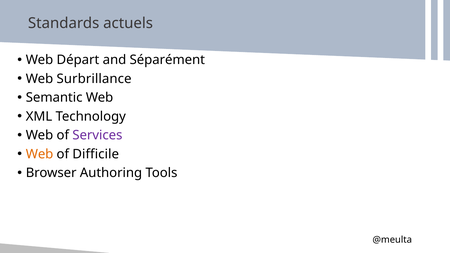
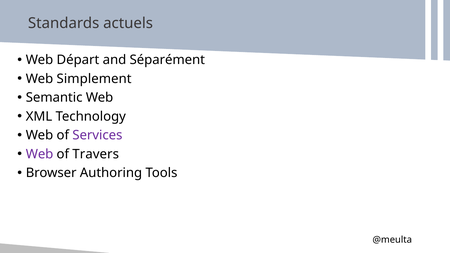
Surbrillance: Surbrillance -> Simplement
Web at (40, 154) colour: orange -> purple
Difficile: Difficile -> Travers
